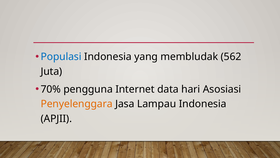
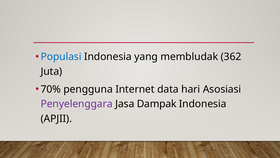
562: 562 -> 362
Penyelenggara colour: orange -> purple
Lampau: Lampau -> Dampak
